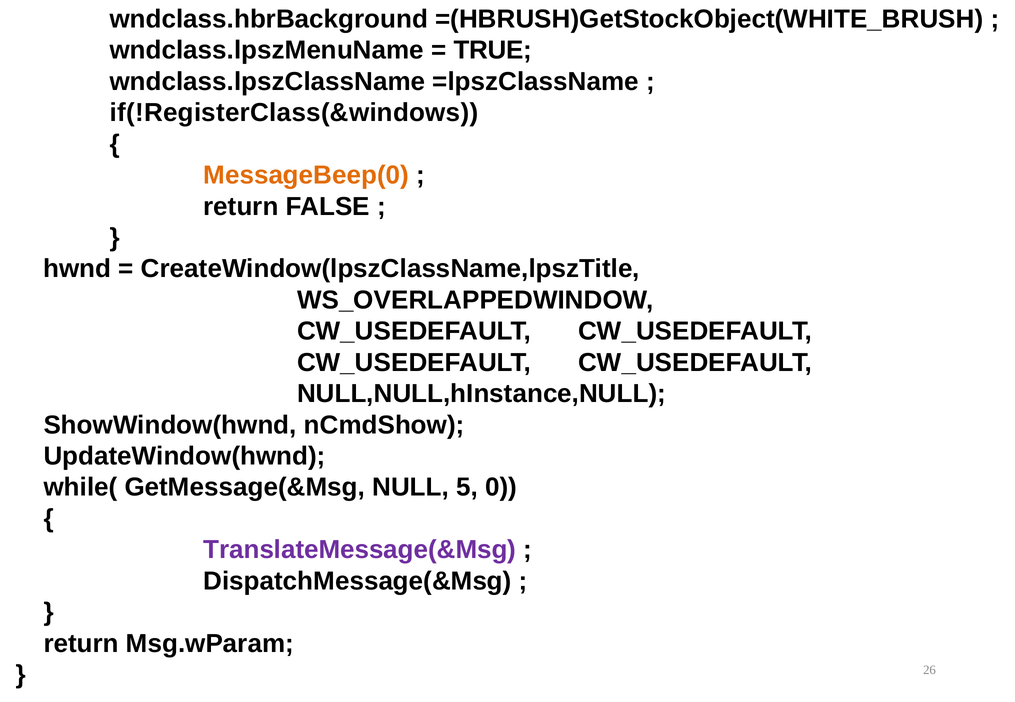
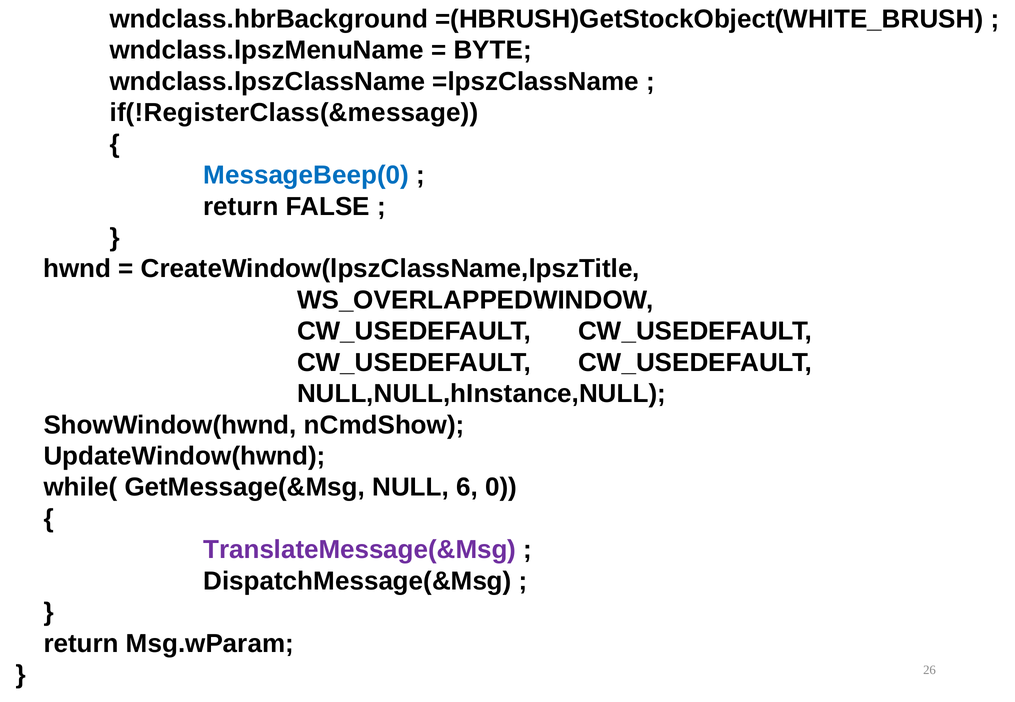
TRUE: TRUE -> BYTE
if(!RegisterClass(&windows: if(!RegisterClass(&windows -> if(!RegisterClass(&message
MessageBeep(0 colour: orange -> blue
5: 5 -> 6
